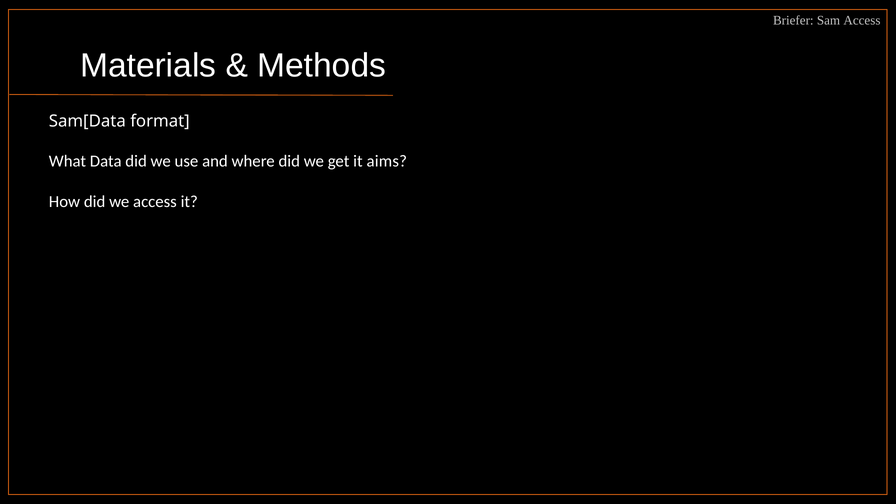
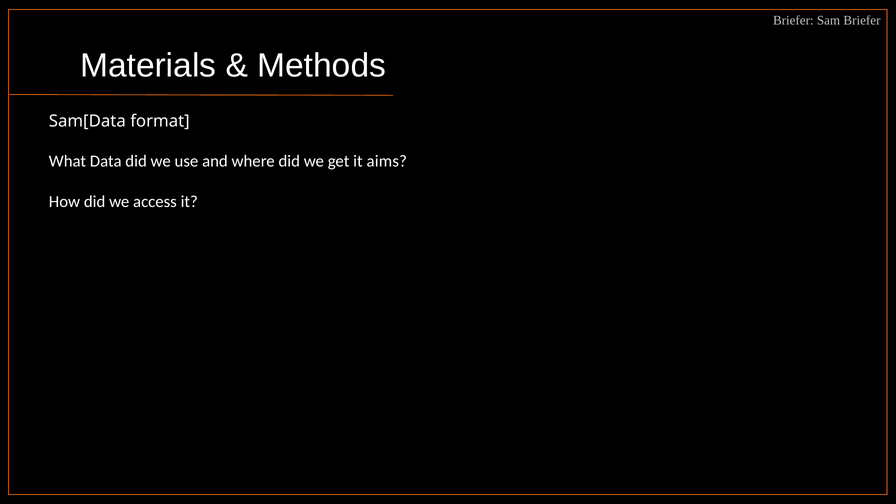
Sam Access: Access -> Briefer
